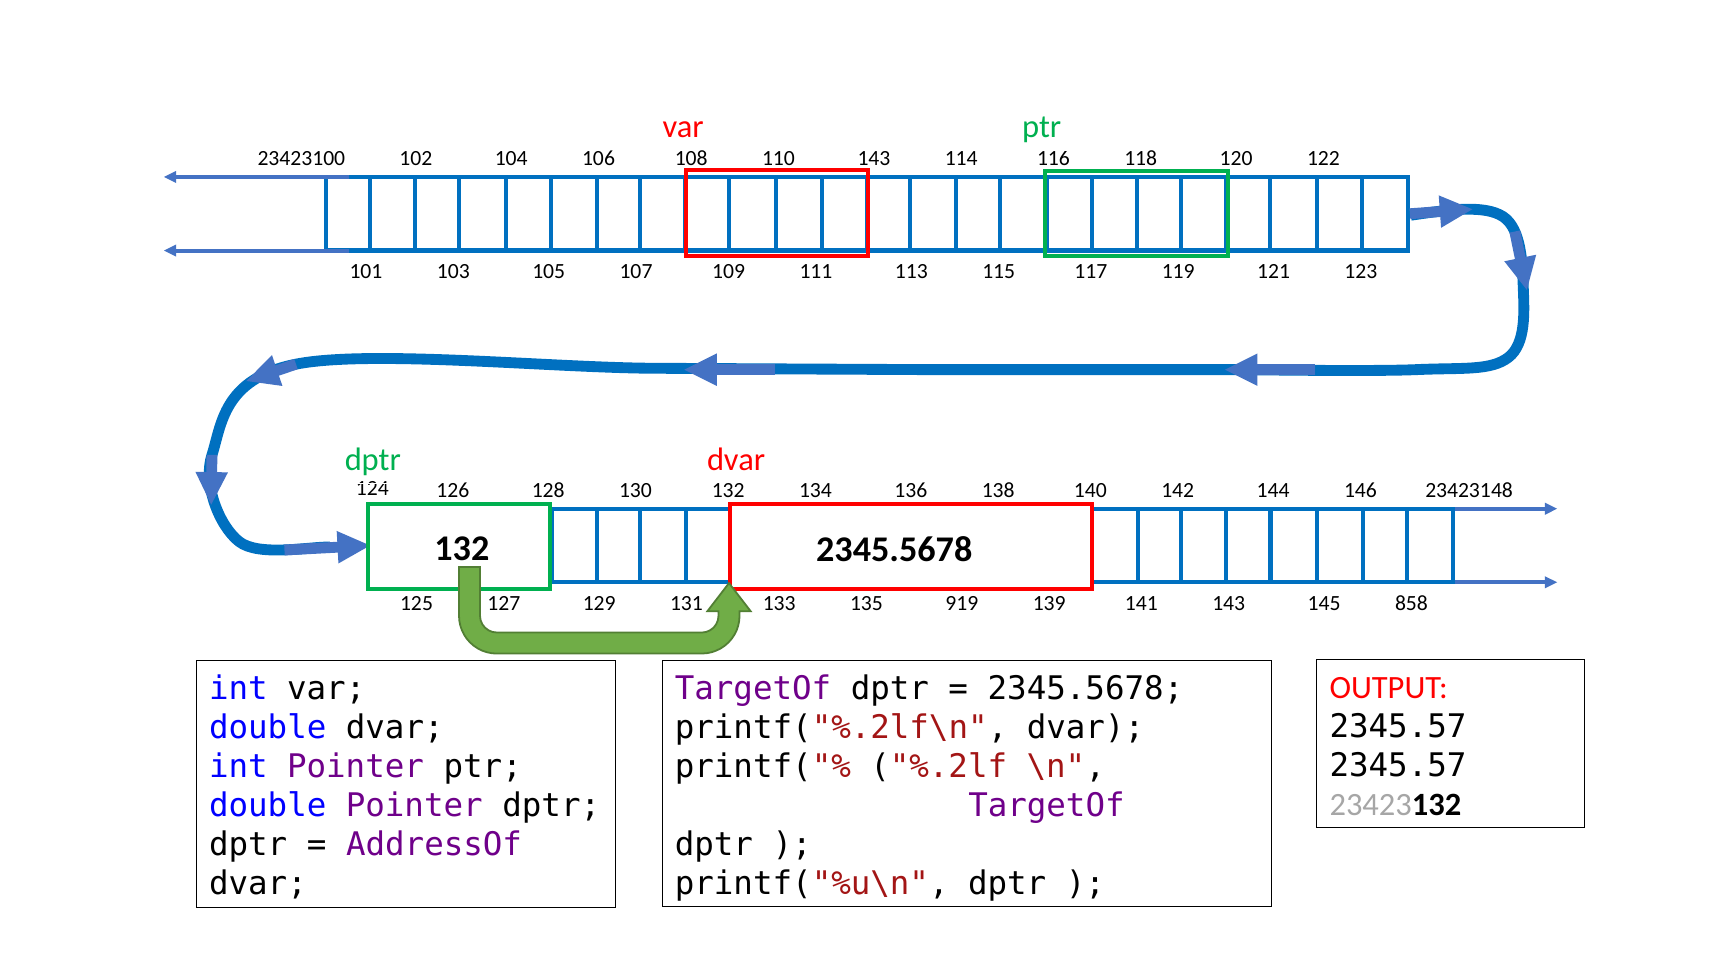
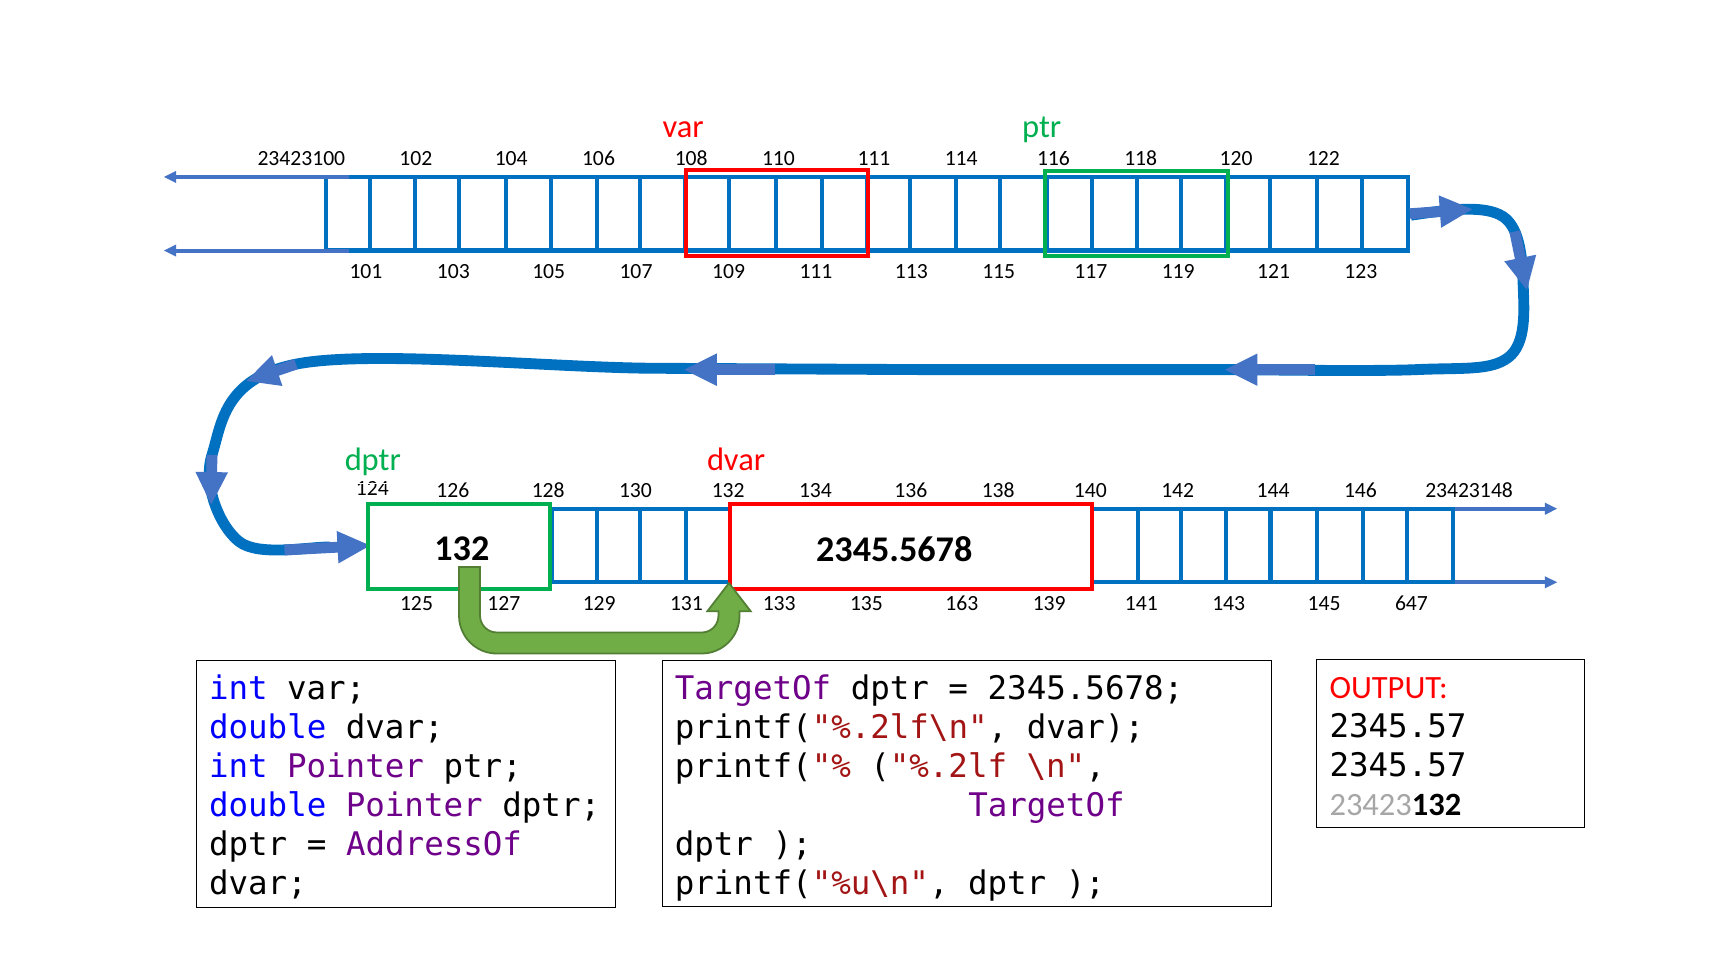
110 143: 143 -> 111
919: 919 -> 163
858: 858 -> 647
